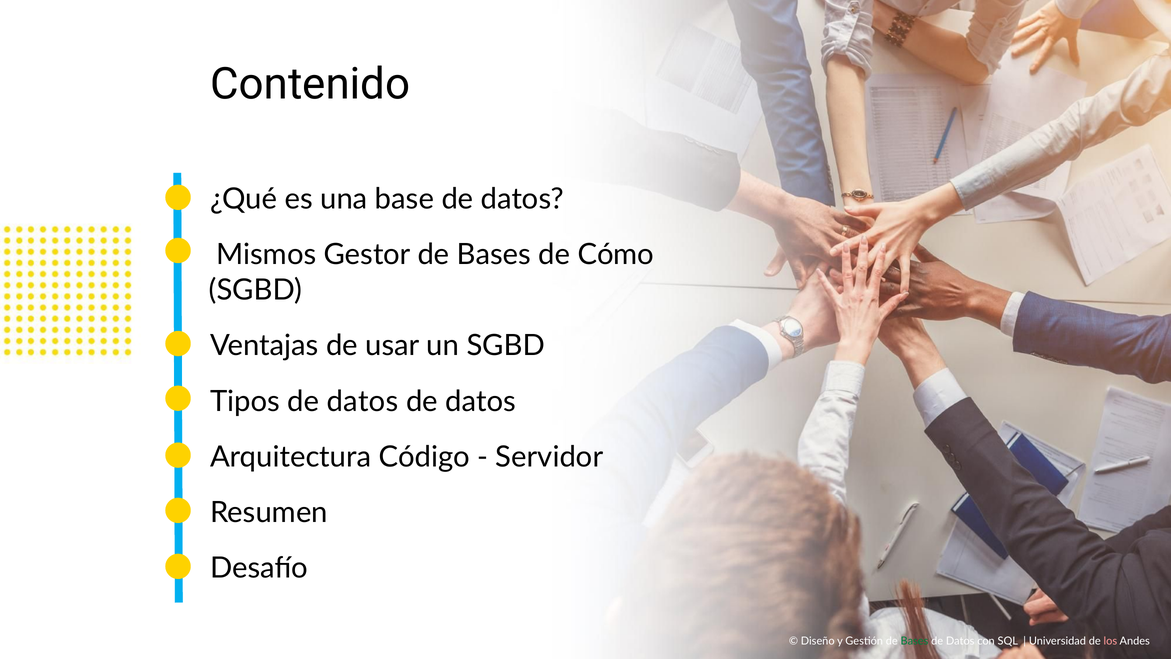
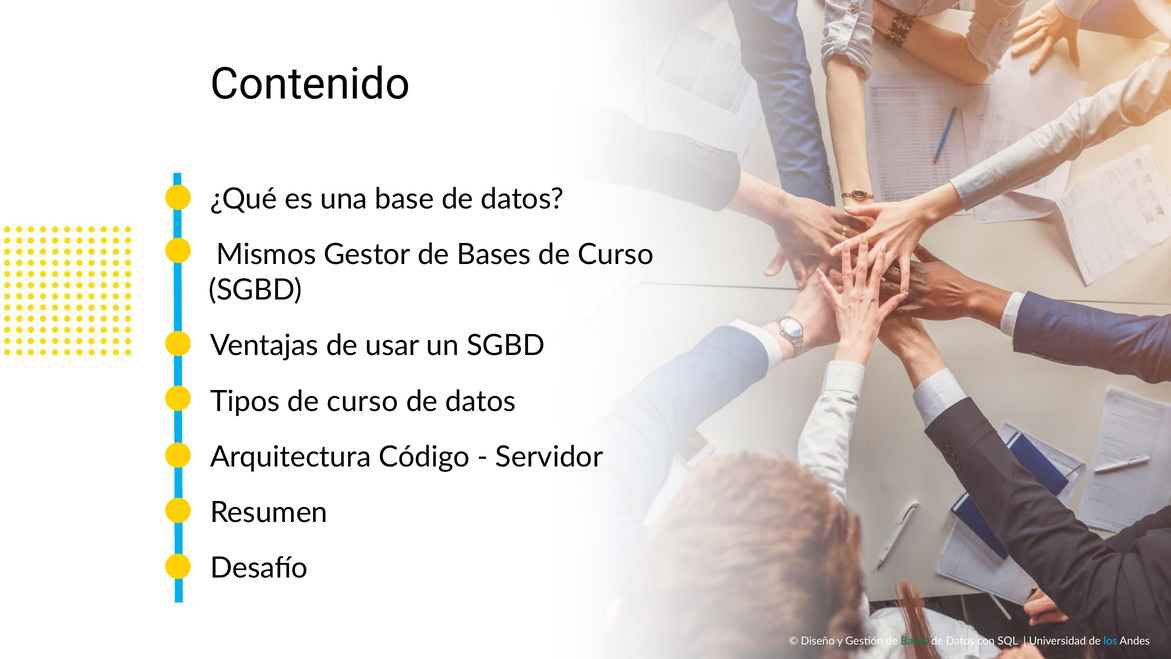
Bases de Cómo: Cómo -> Curso
Tipos de datos: datos -> curso
los colour: pink -> light blue
